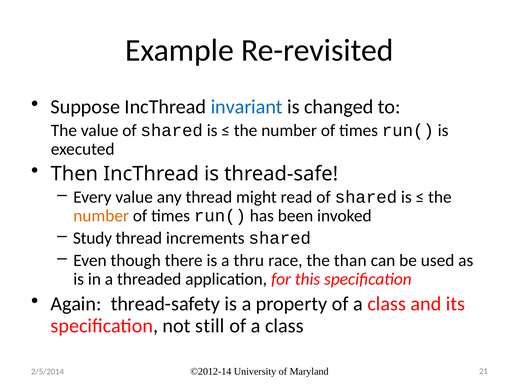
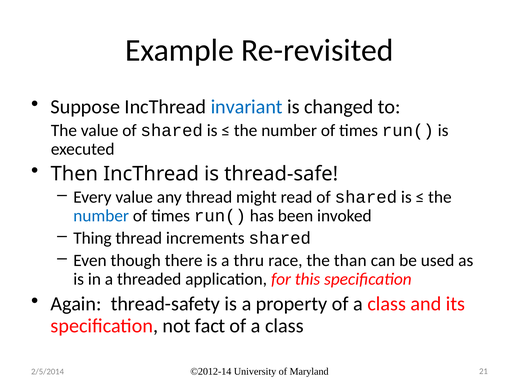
number at (101, 216) colour: orange -> blue
Study: Study -> Thing
still: still -> fact
